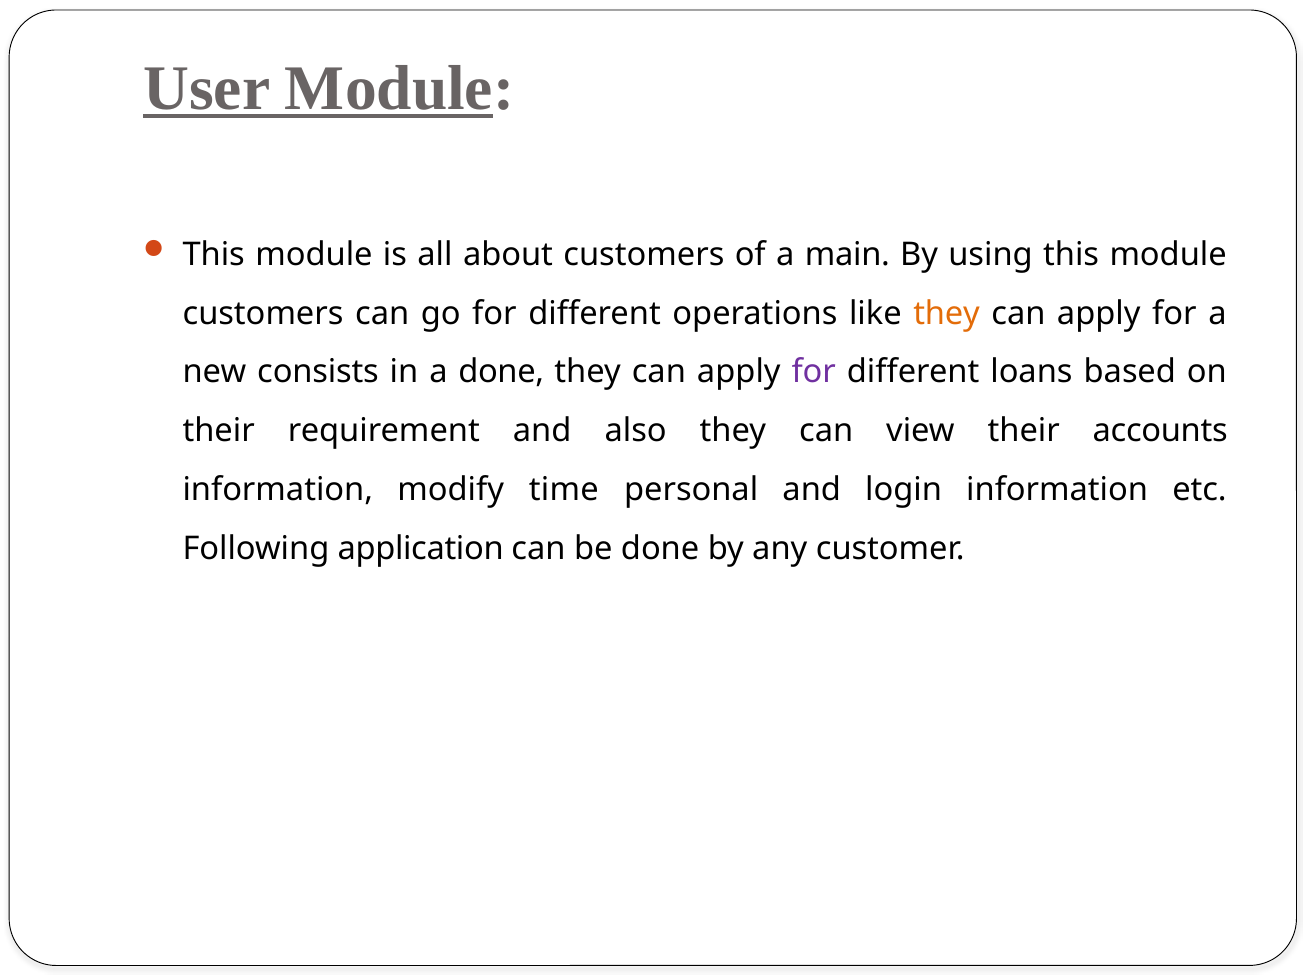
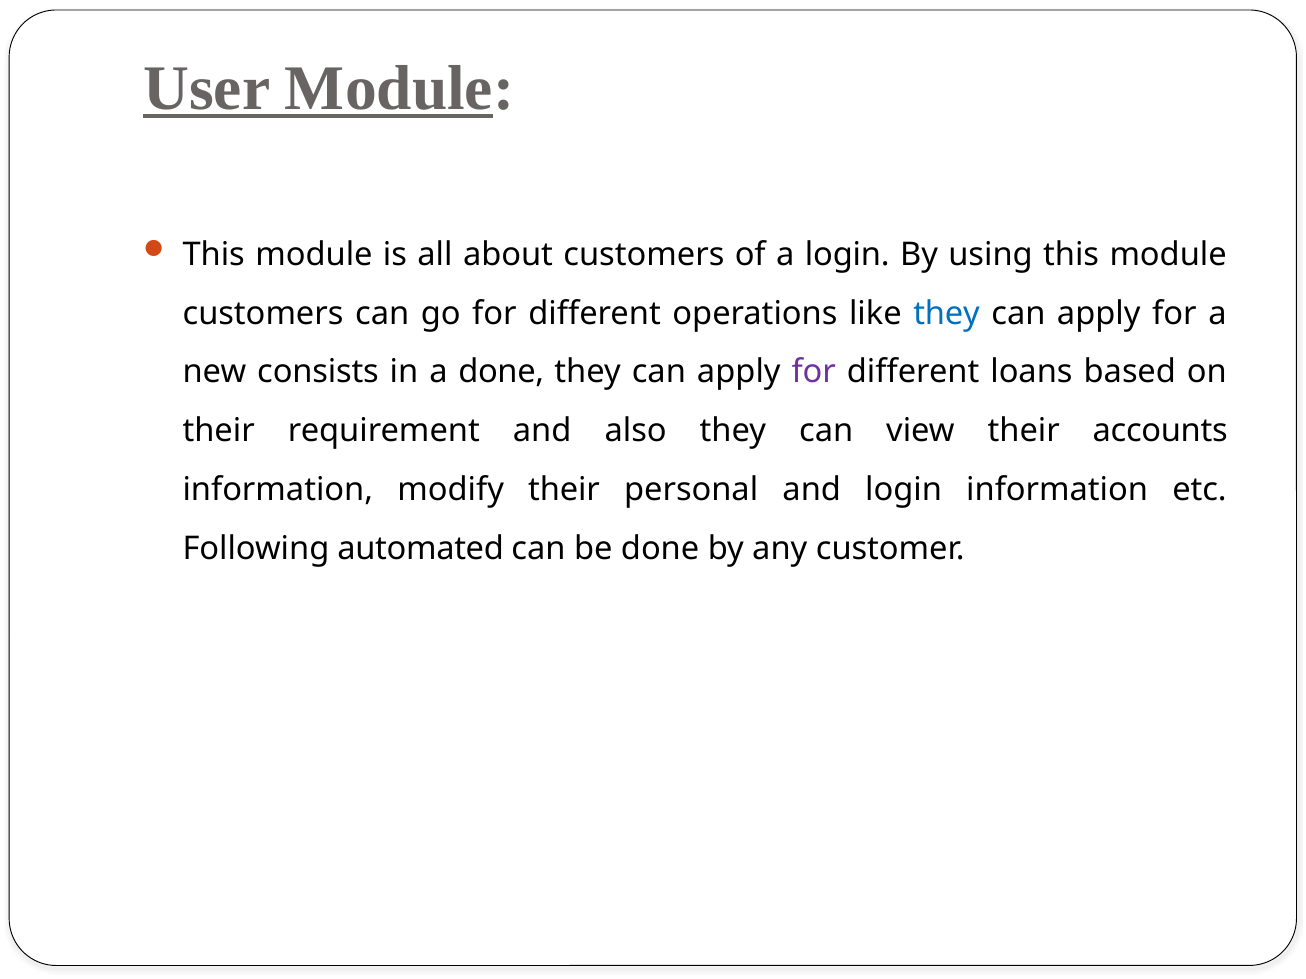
a main: main -> login
they at (947, 313) colour: orange -> blue
modify time: time -> their
application: application -> automated
